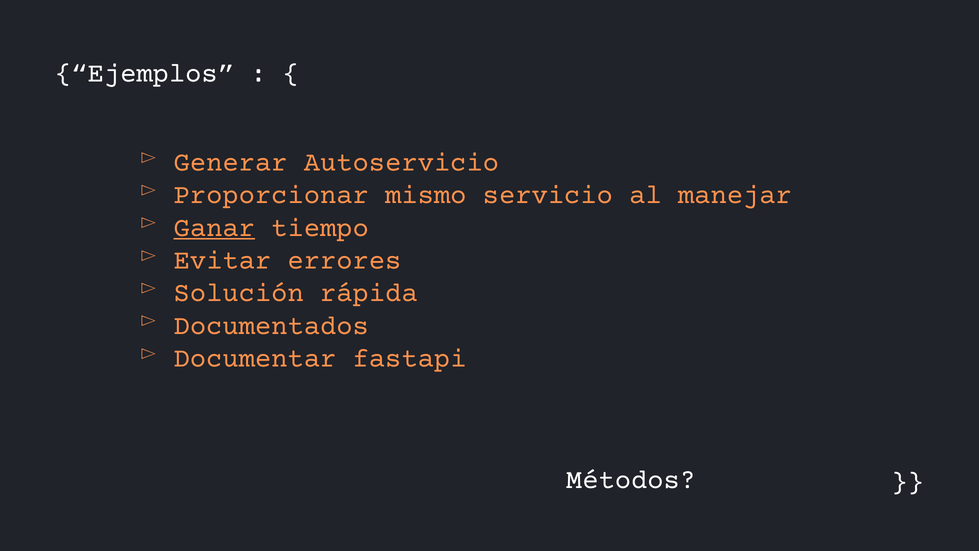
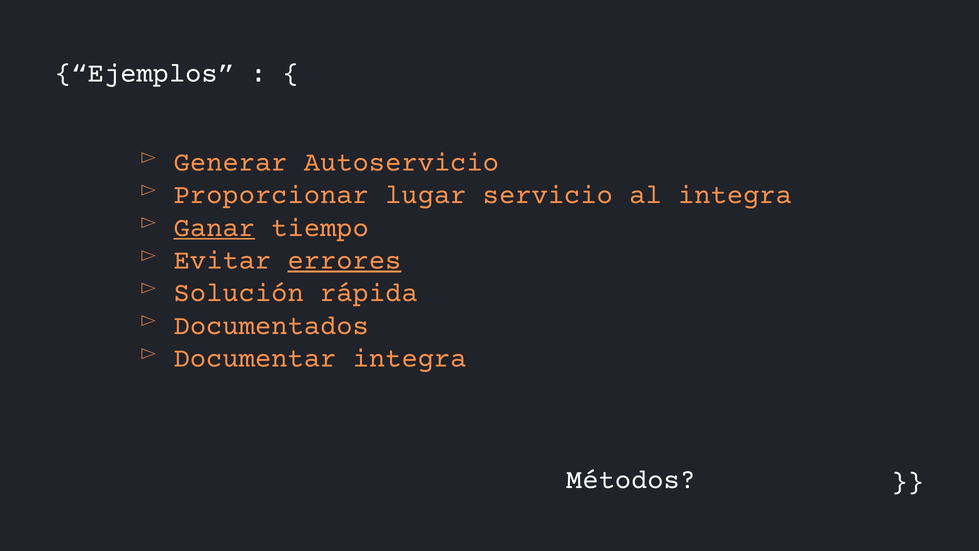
mismo: mismo -> lugar
al manejar: manejar -> integra
errores underline: none -> present
Documentar fastapi: fastapi -> integra
